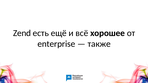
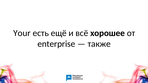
Zend: Zend -> Your
